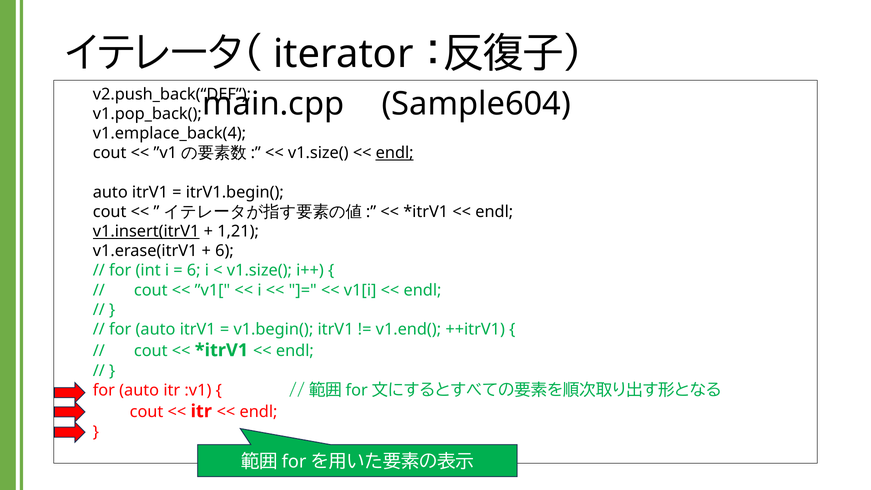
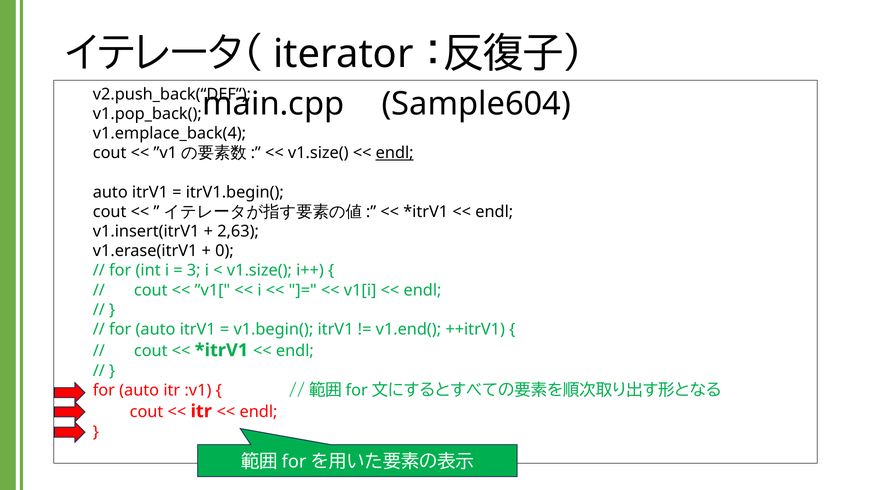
v1.insert(itrV1 underline: present -> none
1,21: 1,21 -> 2,63
6 at (224, 251): 6 -> 0
6 at (194, 271): 6 -> 3
